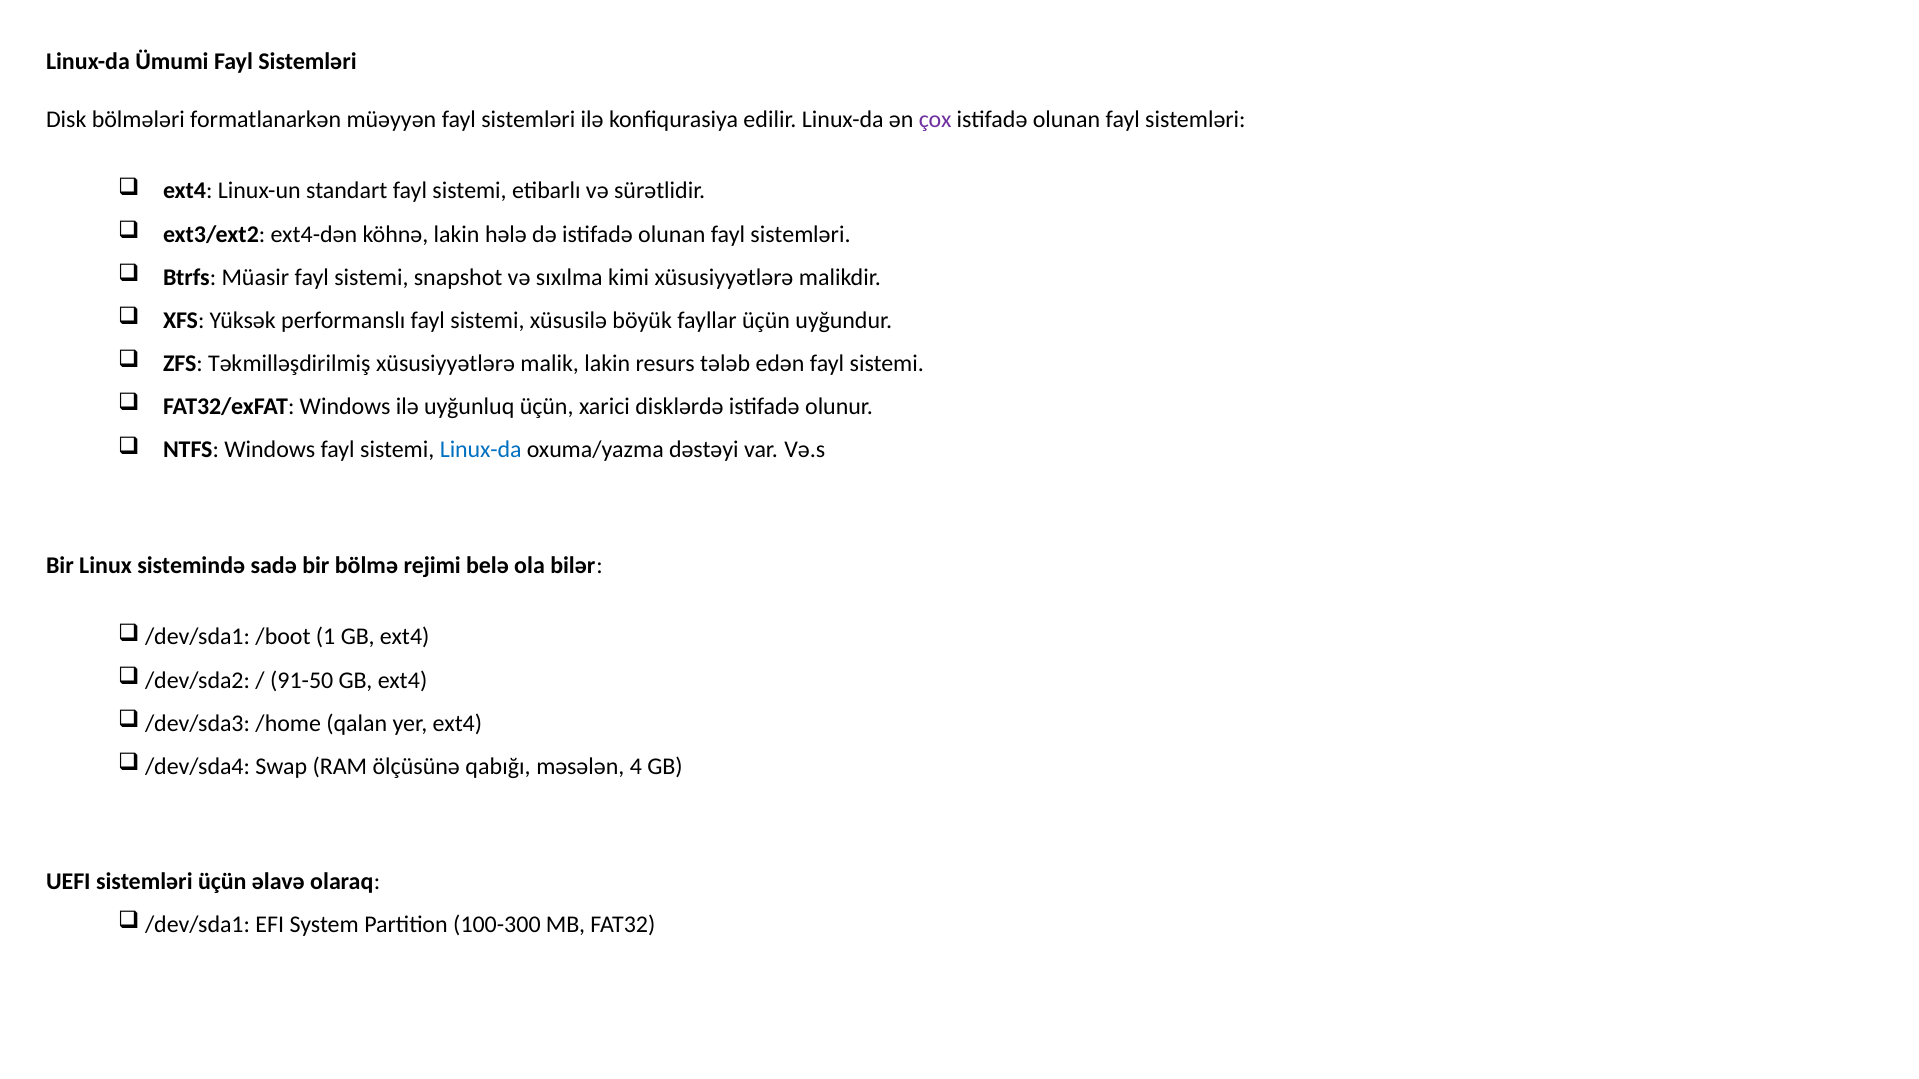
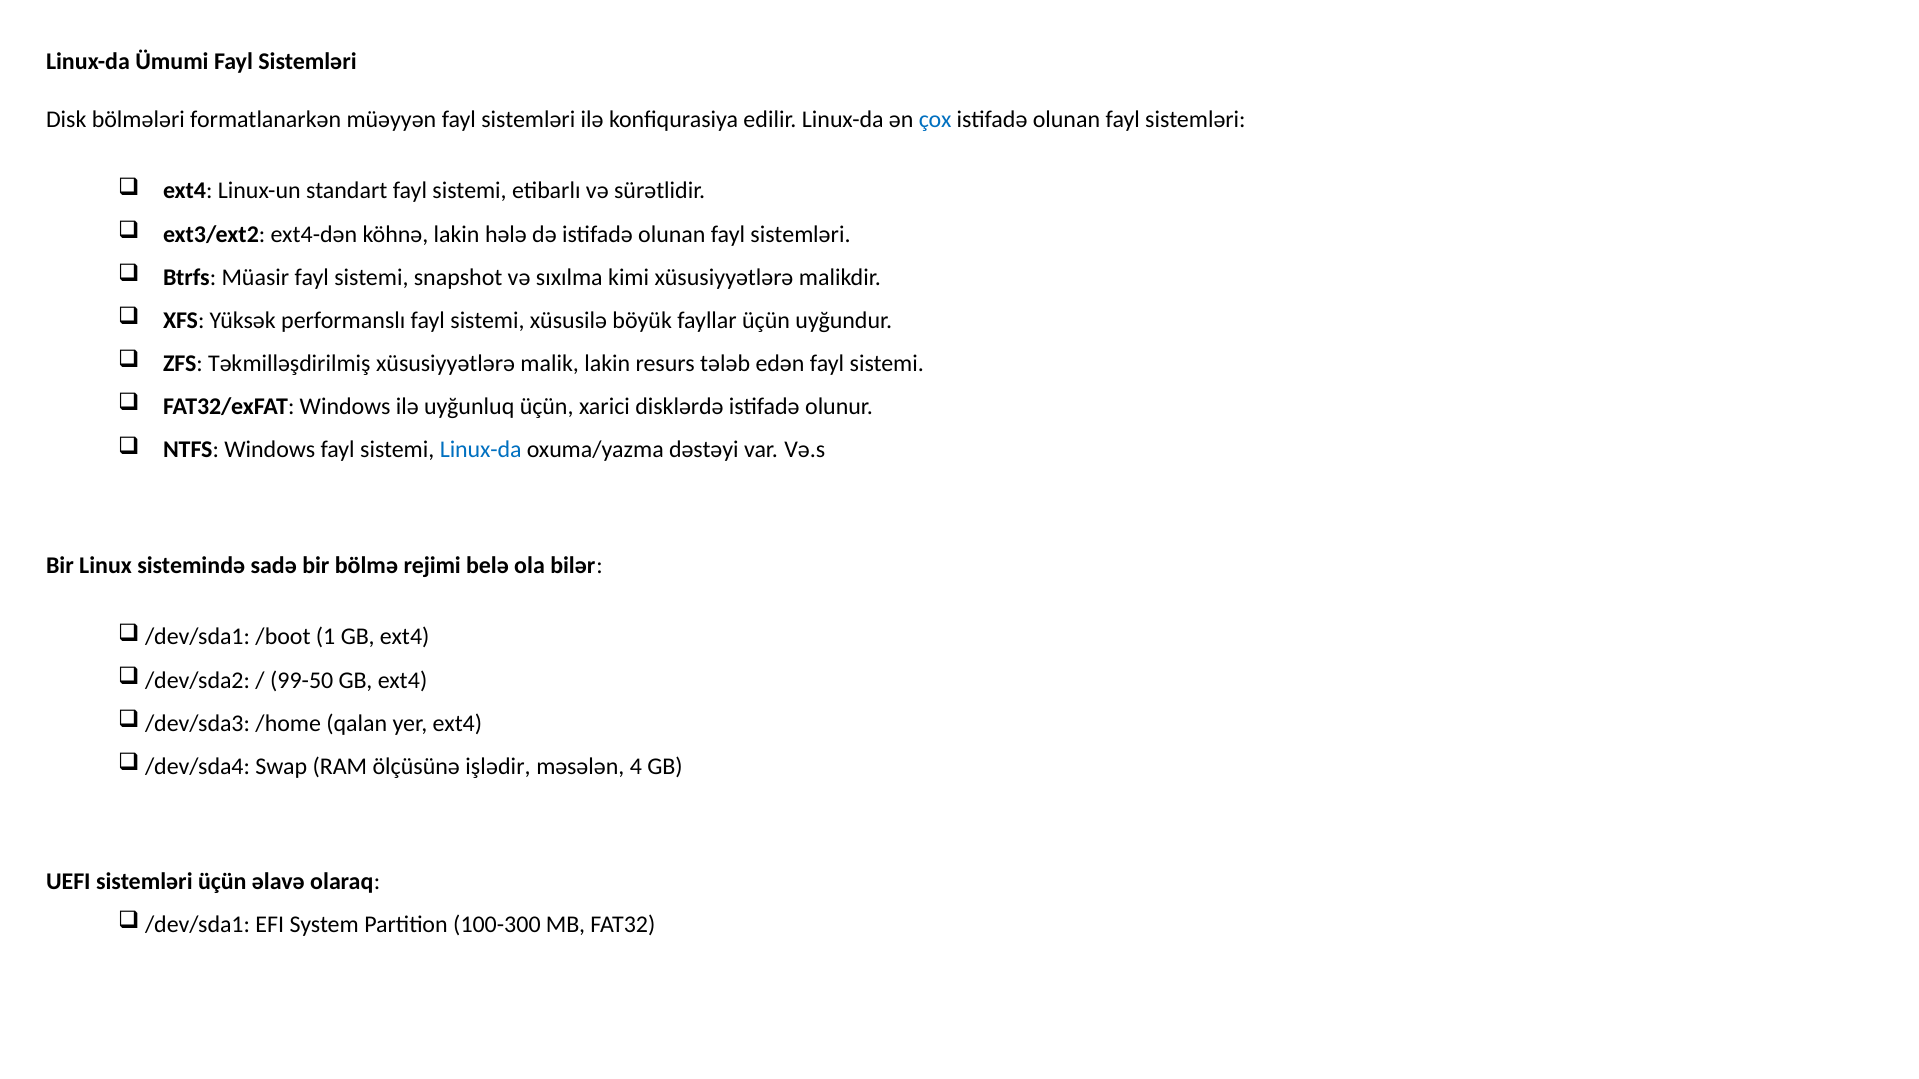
çox colour: purple -> blue
91-50: 91-50 -> 99-50
qabığı: qabığı -> işlədir
